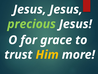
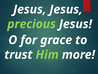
Him colour: yellow -> light green
